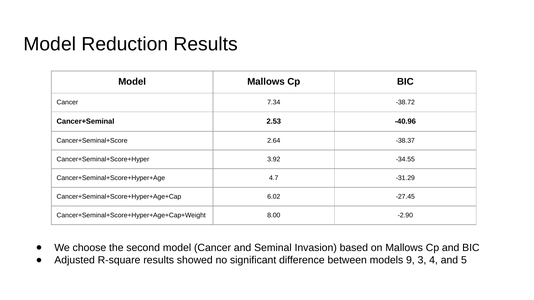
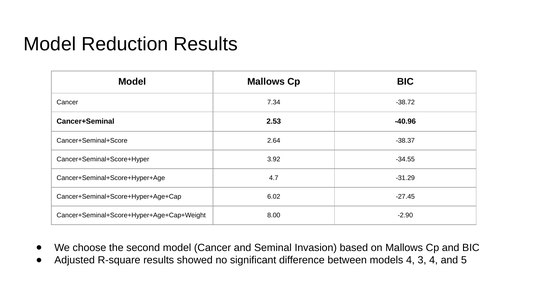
models 9: 9 -> 4
